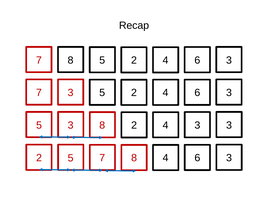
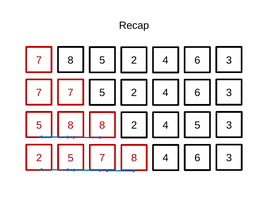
7 3: 3 -> 7
5 3: 3 -> 8
4 3: 3 -> 5
